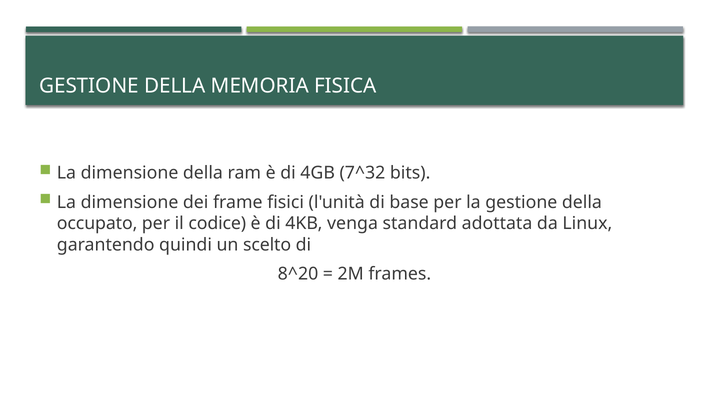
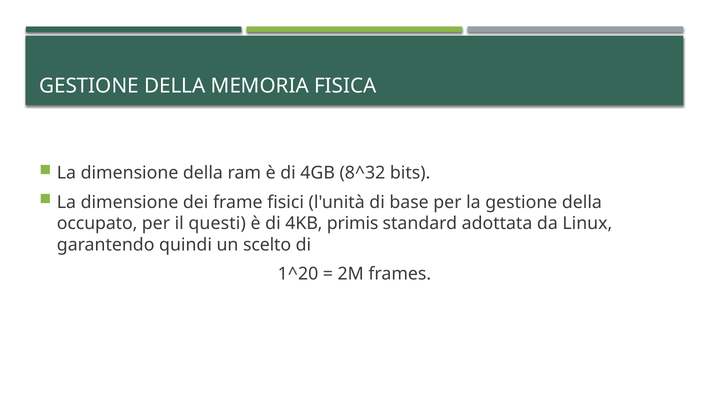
7^32: 7^32 -> 8^32
codice: codice -> questi
venga: venga -> primis
8^20: 8^20 -> 1^20
